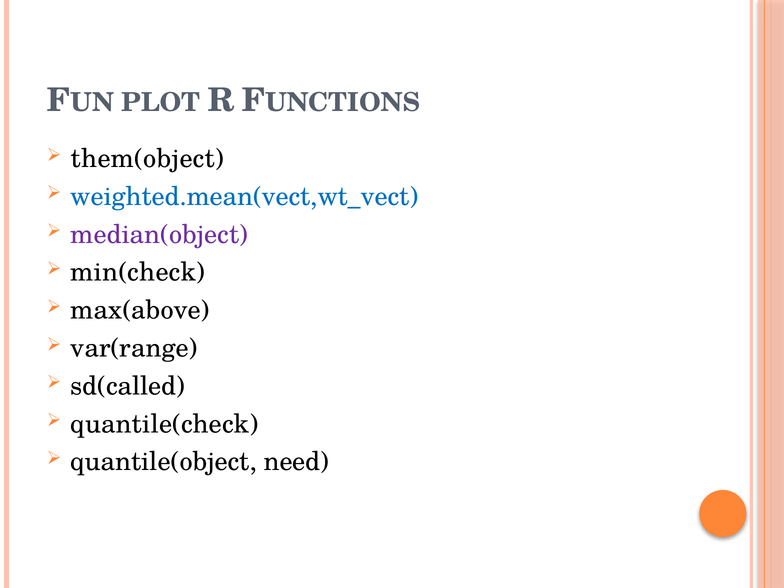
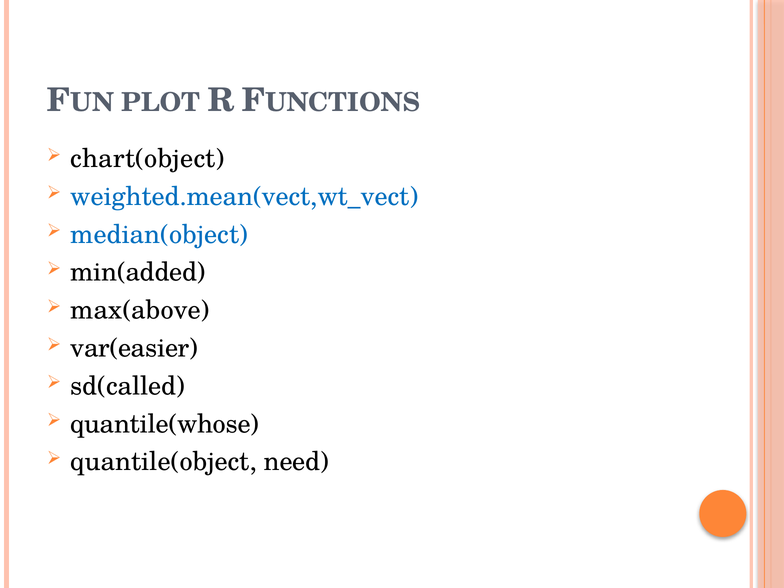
them(object: them(object -> chart(object
median(object colour: purple -> blue
min(check: min(check -> min(added
var(range: var(range -> var(easier
quantile(check: quantile(check -> quantile(whose
